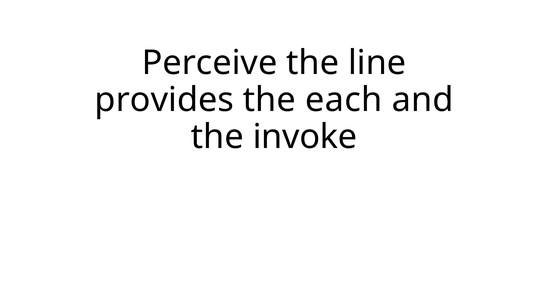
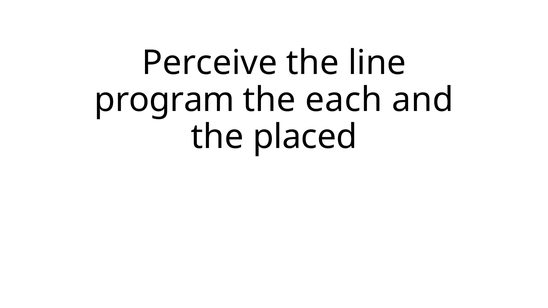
provides: provides -> program
invoke: invoke -> placed
